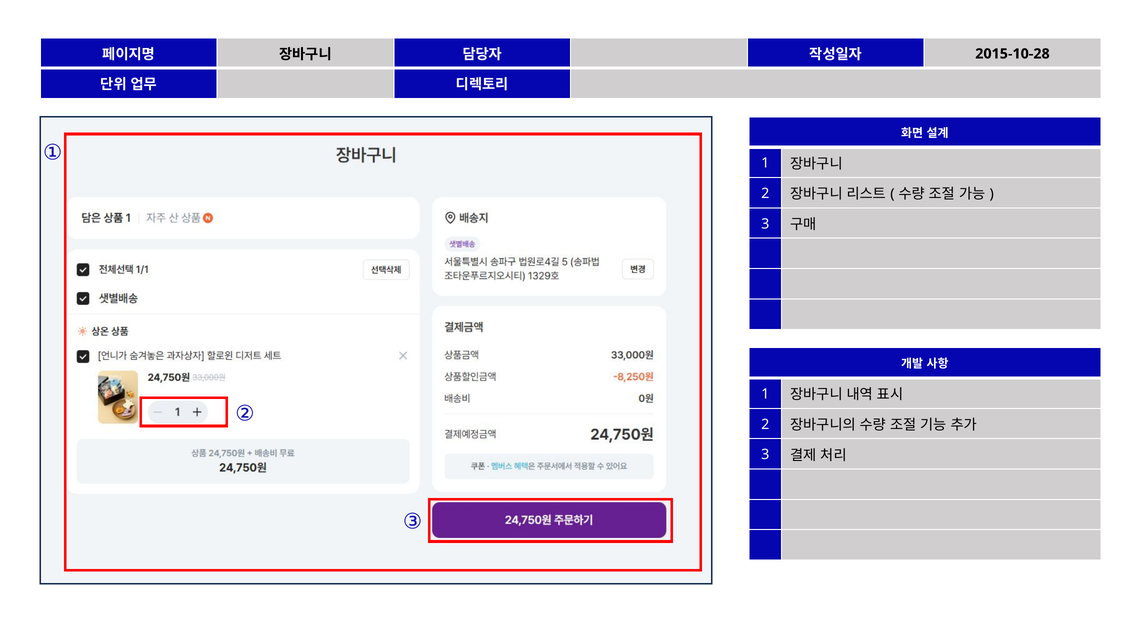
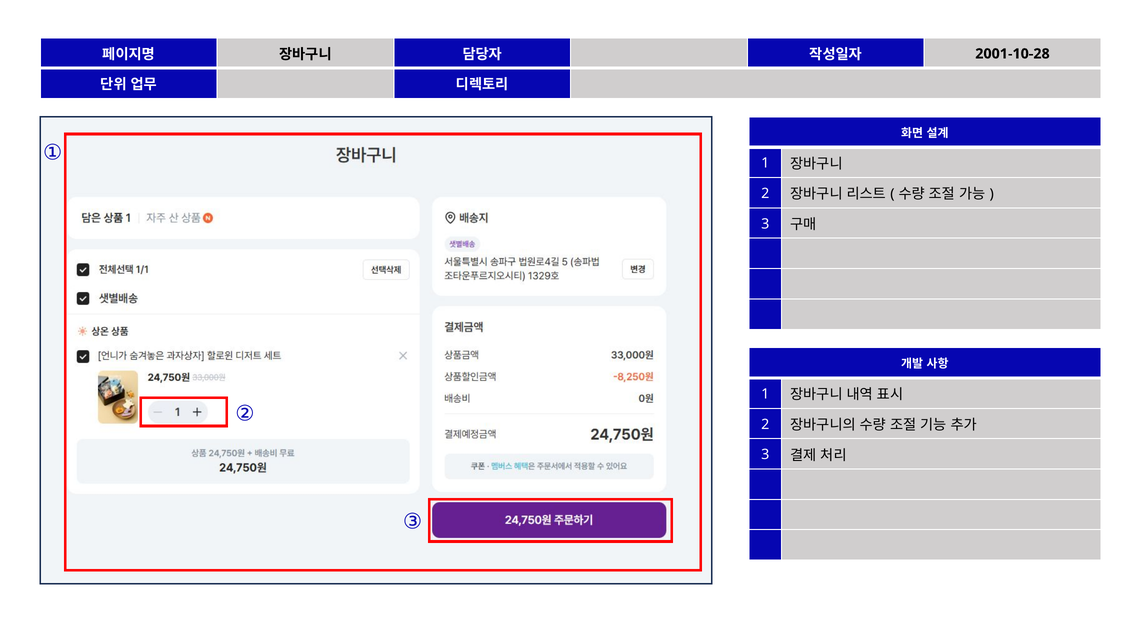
2015-10-28: 2015-10-28 -> 2001-10-28
